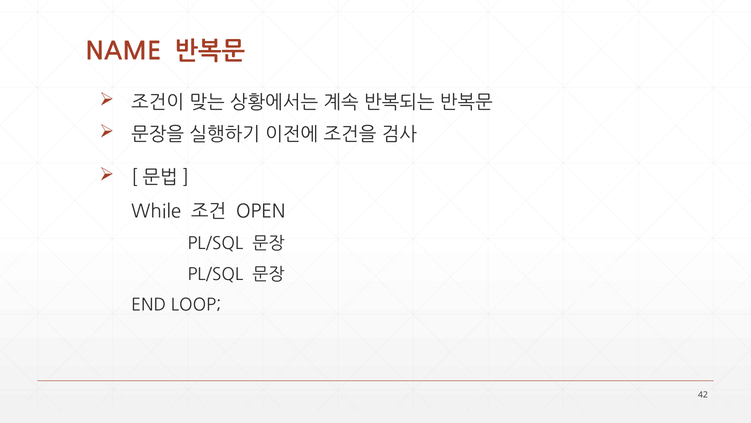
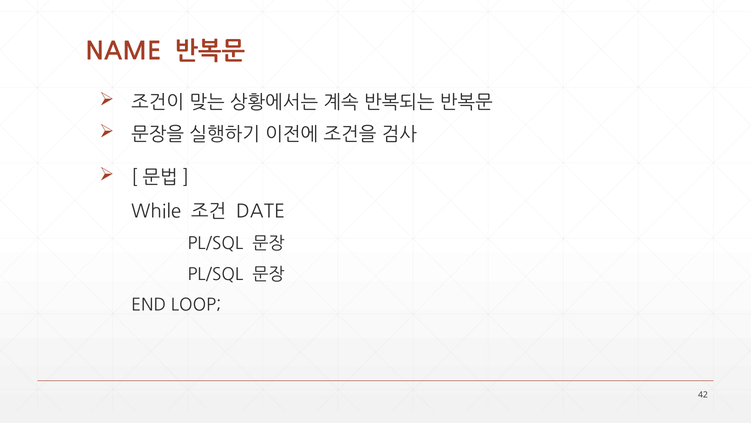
OPEN: OPEN -> DATE
